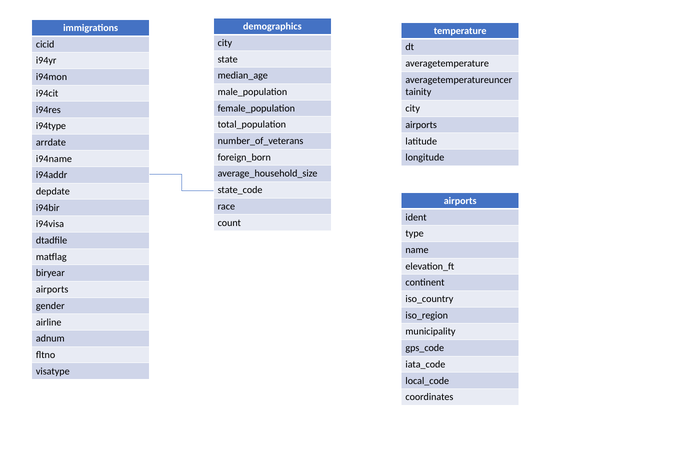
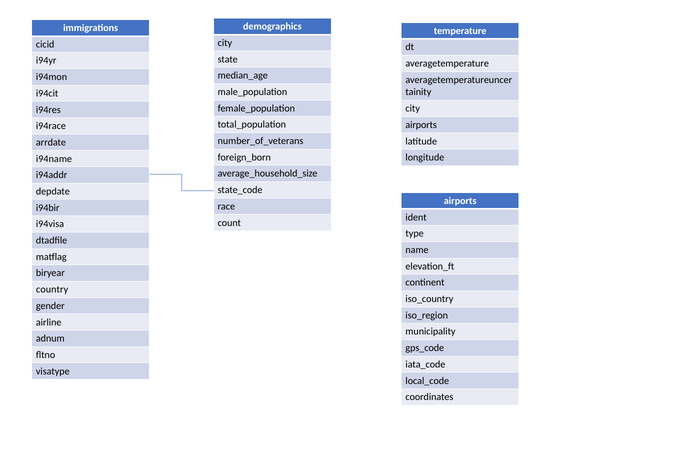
i94type: i94type -> i94race
airports at (52, 289): airports -> country
